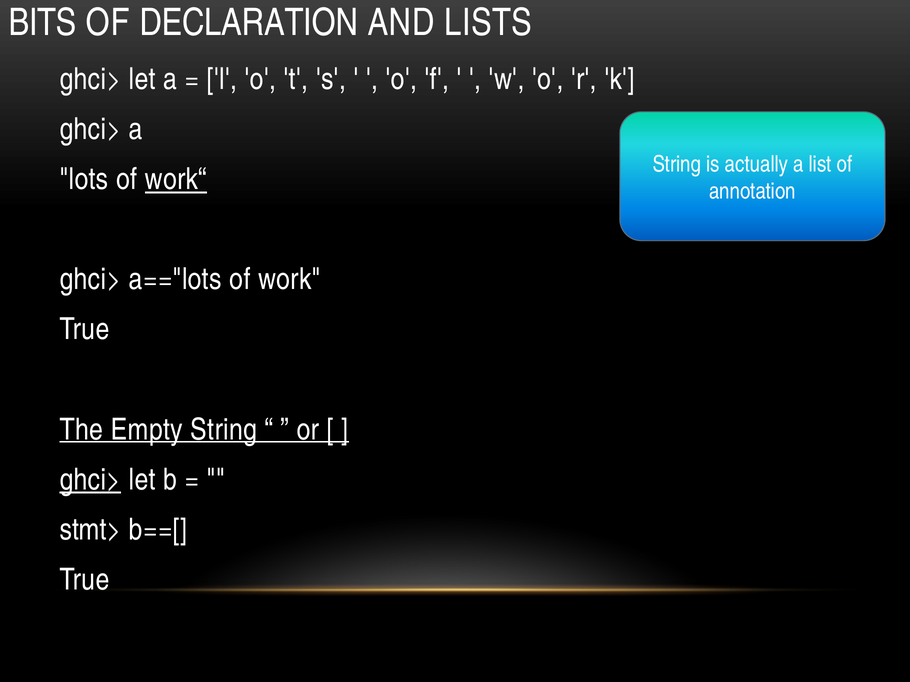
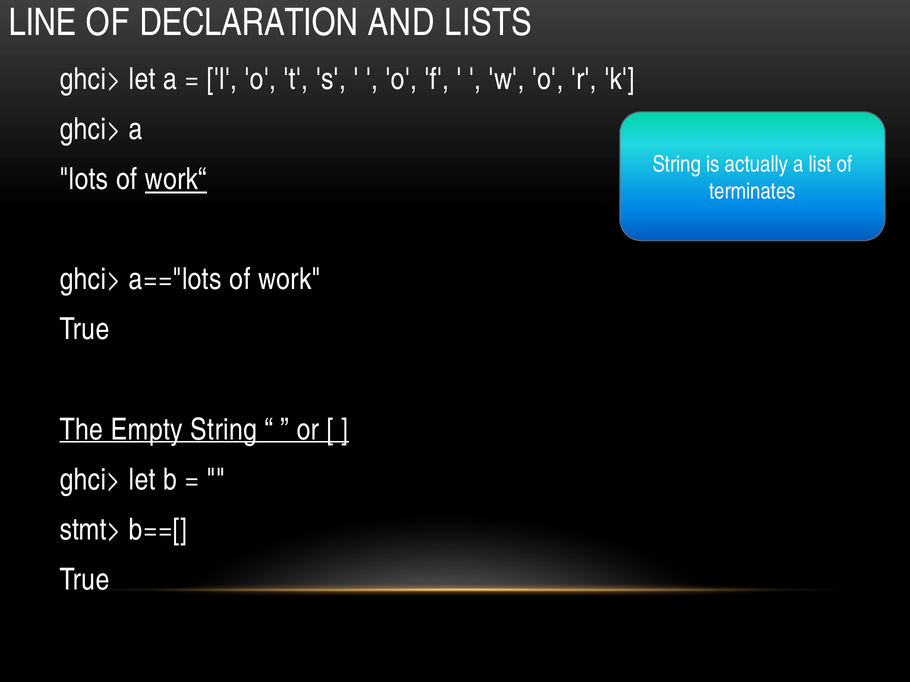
BITS: BITS -> LINE
annotation: annotation -> terminates
ghci> at (90, 480) underline: present -> none
